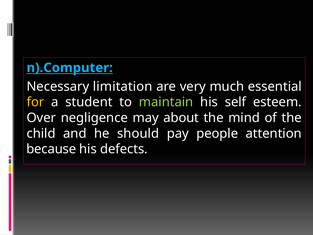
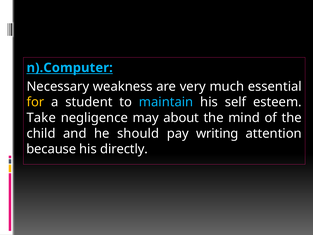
limitation: limitation -> weakness
maintain colour: light green -> light blue
Over: Over -> Take
people: people -> writing
defects: defects -> directly
